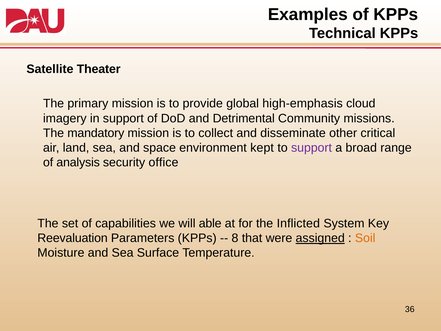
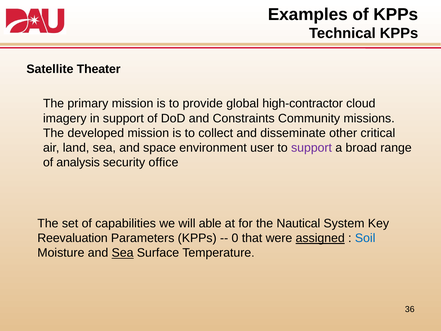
high-emphasis: high-emphasis -> high-contractor
Detrimental: Detrimental -> Constraints
mandatory: mandatory -> developed
kept: kept -> user
Inflicted: Inflicted -> Nautical
8: 8 -> 0
Soil colour: orange -> blue
Sea at (123, 253) underline: none -> present
